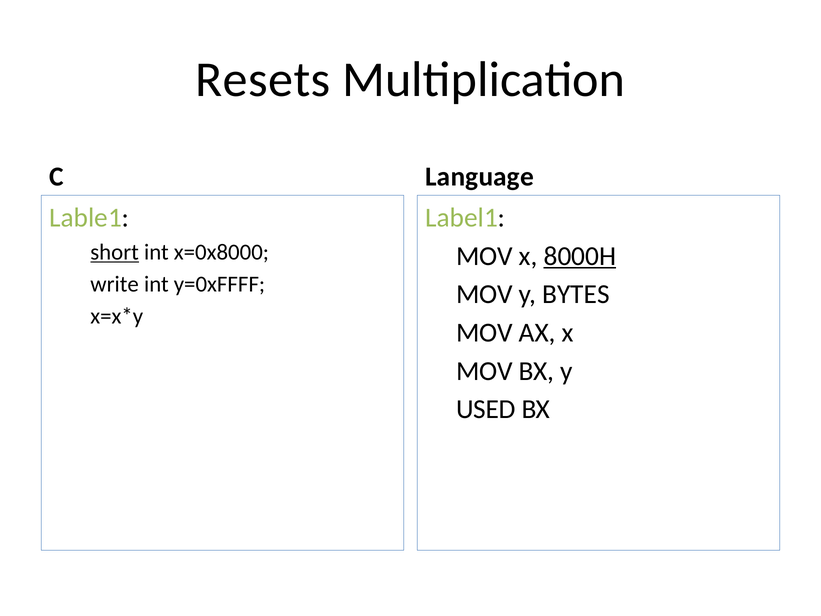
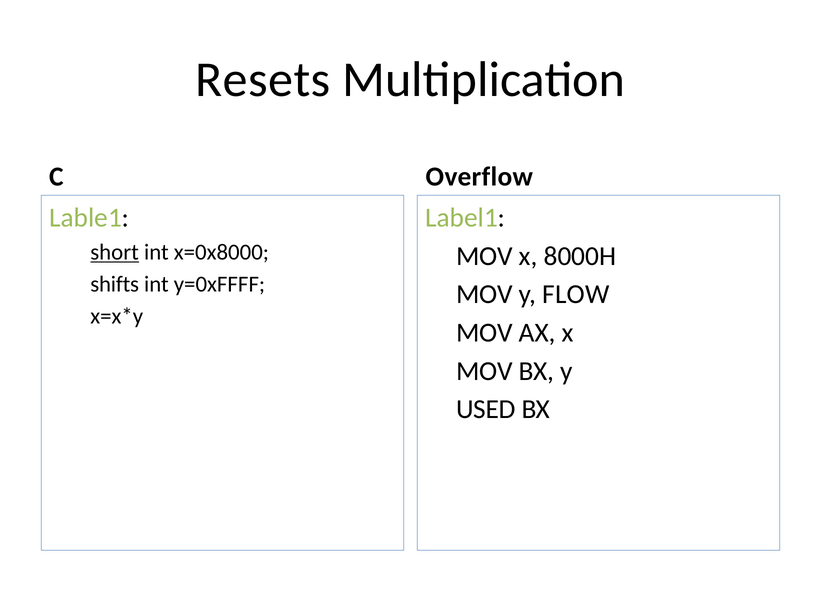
Language: Language -> Overflow
8000H underline: present -> none
write: write -> shifts
BYTES: BYTES -> FLOW
